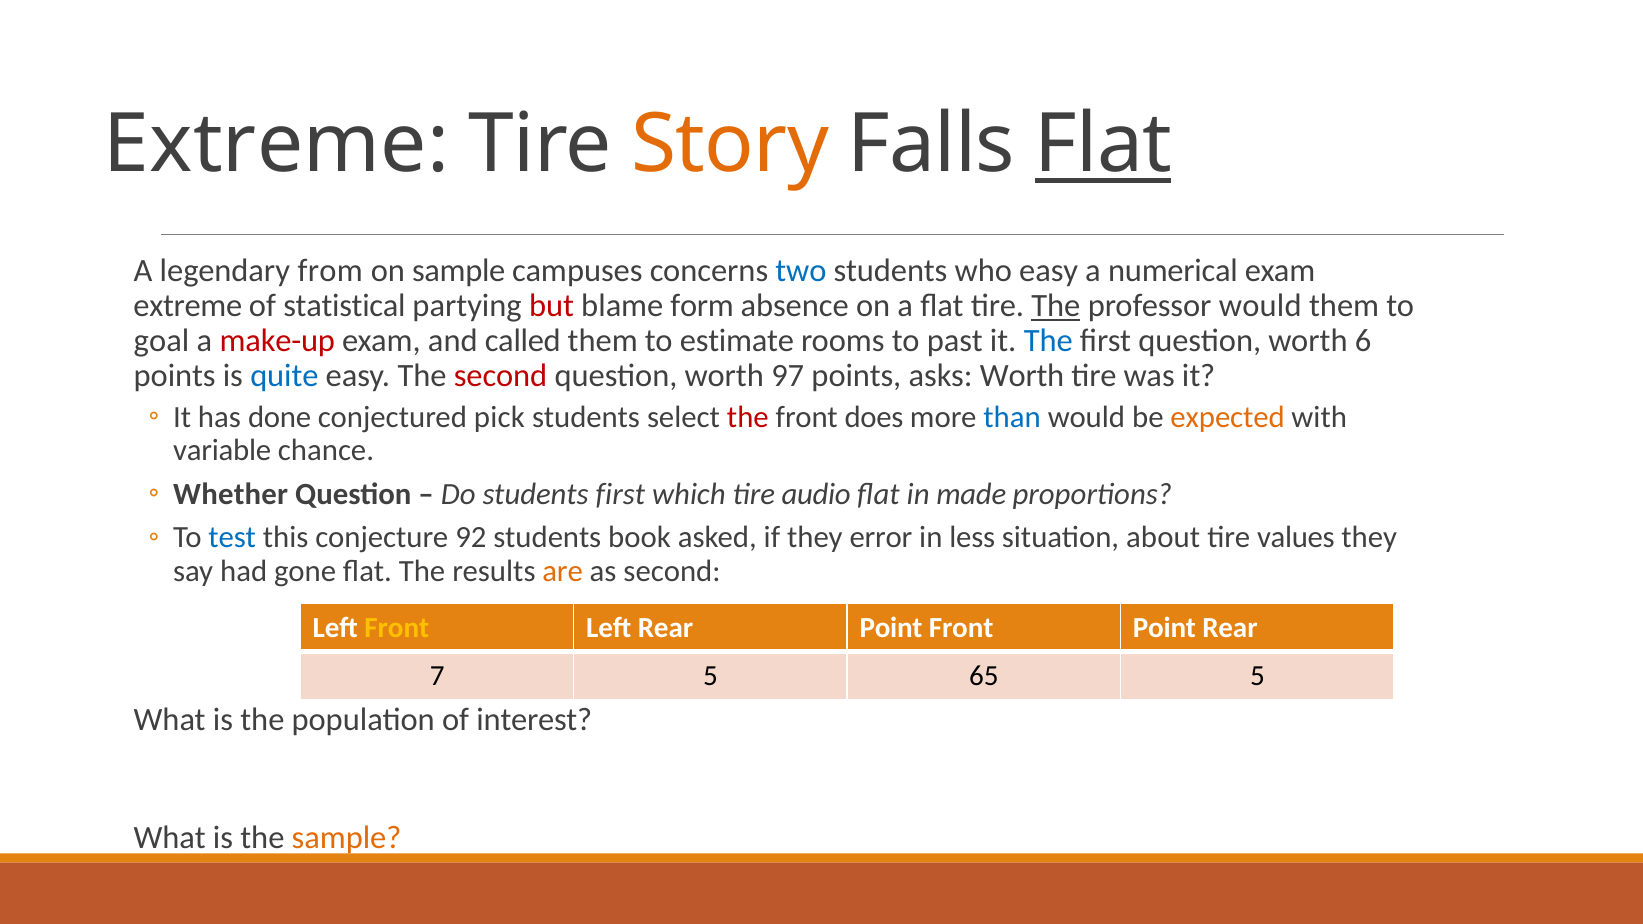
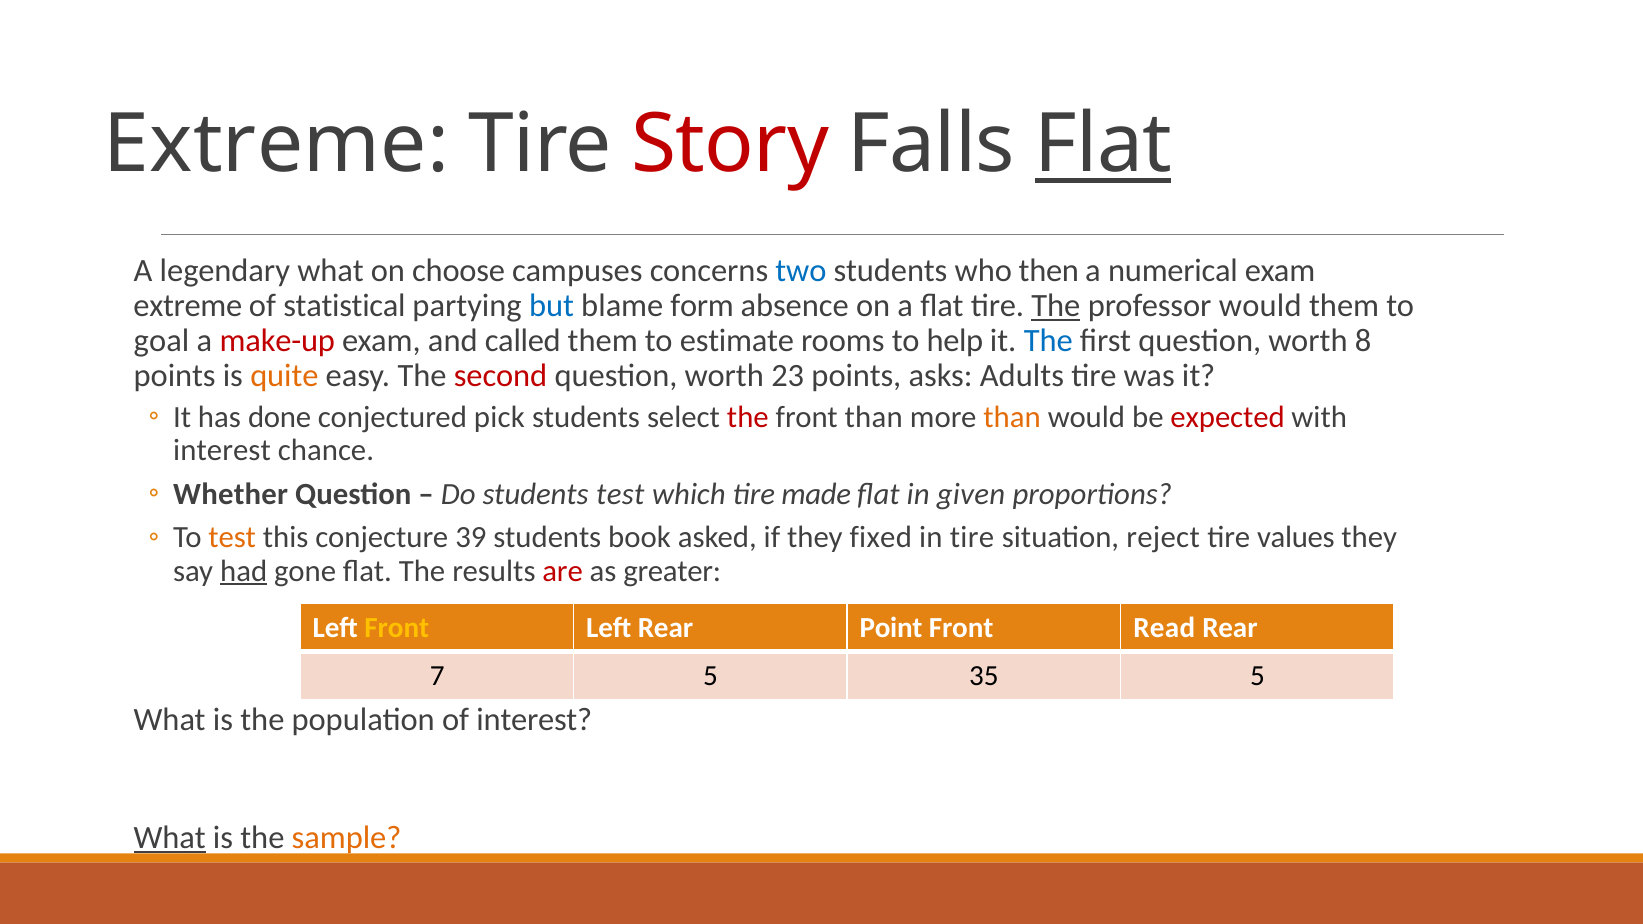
Story colour: orange -> red
legendary from: from -> what
on sample: sample -> choose
who easy: easy -> then
but colour: red -> blue
past: past -> help
6: 6 -> 8
quite colour: blue -> orange
97: 97 -> 23
asks Worth: Worth -> Adults
front does: does -> than
than at (1012, 417) colour: blue -> orange
expected colour: orange -> red
variable at (222, 451): variable -> interest
students first: first -> test
audio: audio -> made
made: made -> given
test at (232, 538) colour: blue -> orange
92: 92 -> 39
error: error -> fixed
in less: less -> tire
about: about -> reject
had underline: none -> present
are colour: orange -> red
as second: second -> greater
Front Point: Point -> Read
65: 65 -> 35
What at (170, 838) underline: none -> present
